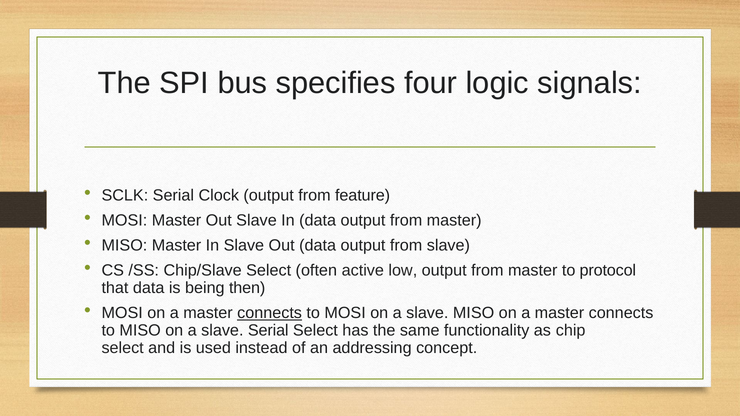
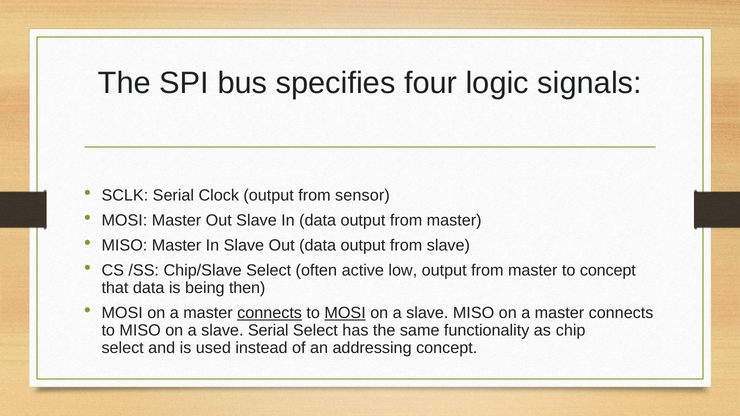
feature: feature -> sensor
to protocol: protocol -> concept
MOSI at (345, 313) underline: none -> present
